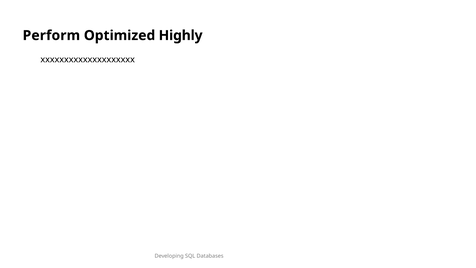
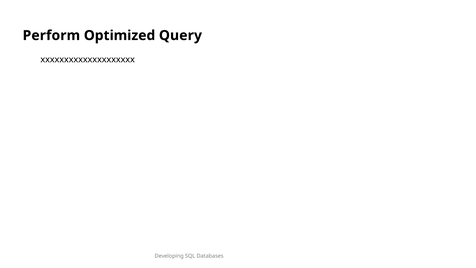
Highly: Highly -> Query
